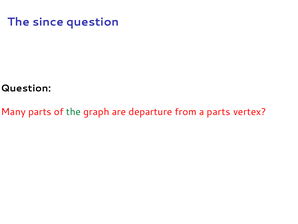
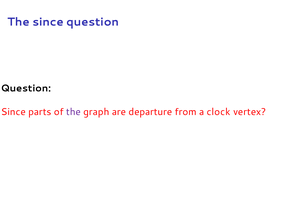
Many at (13, 112): Many -> Since
the at (74, 112) colour: green -> purple
a parts: parts -> clock
